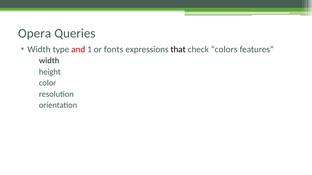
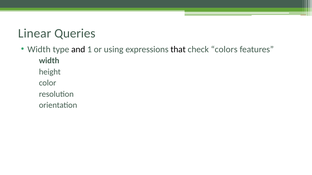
Opera: Opera -> Linear
and colour: red -> black
fonts: fonts -> using
